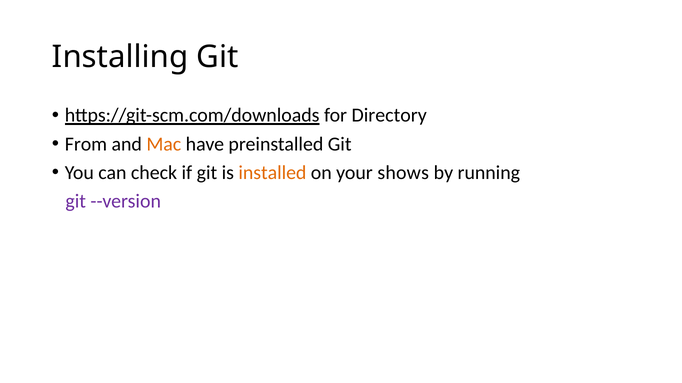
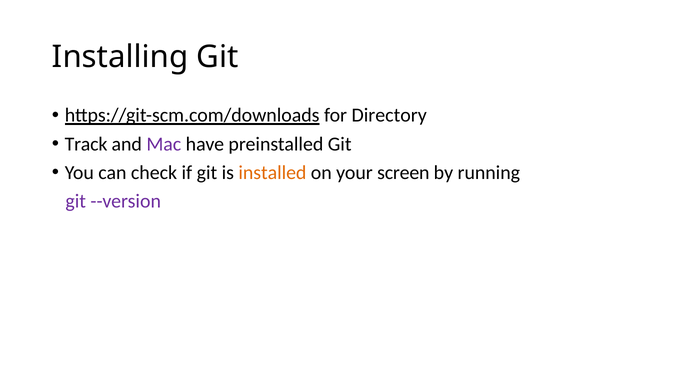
From: From -> Track
Mac colour: orange -> purple
shows: shows -> screen
